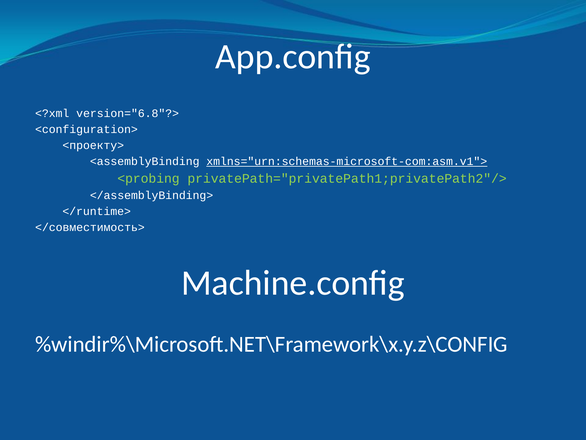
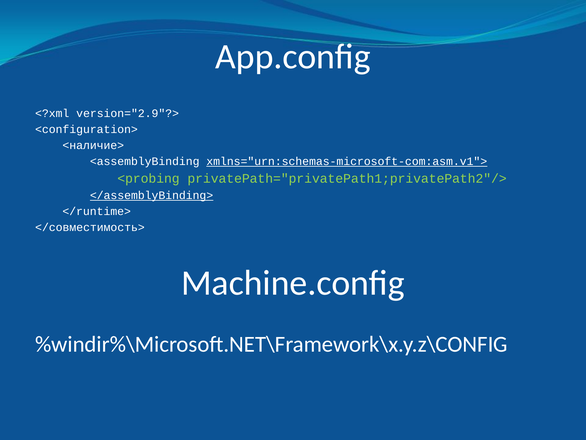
version="6.8"?>: version="6.8"?> -> version="2.9"?>
<проекту>: <проекту> -> <наличие>
</assemblyBinding> underline: none -> present
